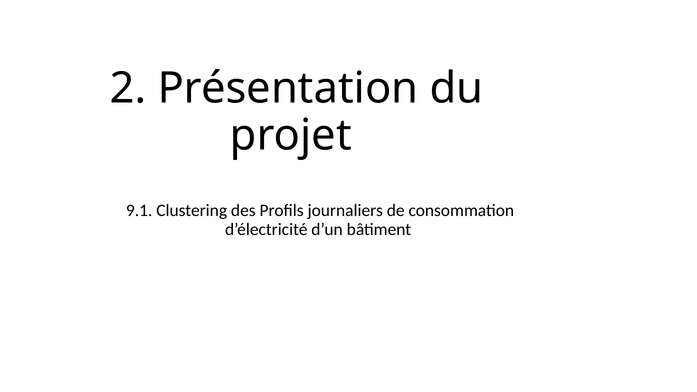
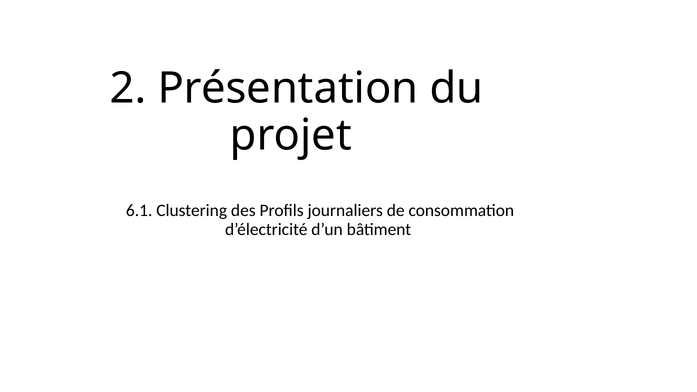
9.1: 9.1 -> 6.1
